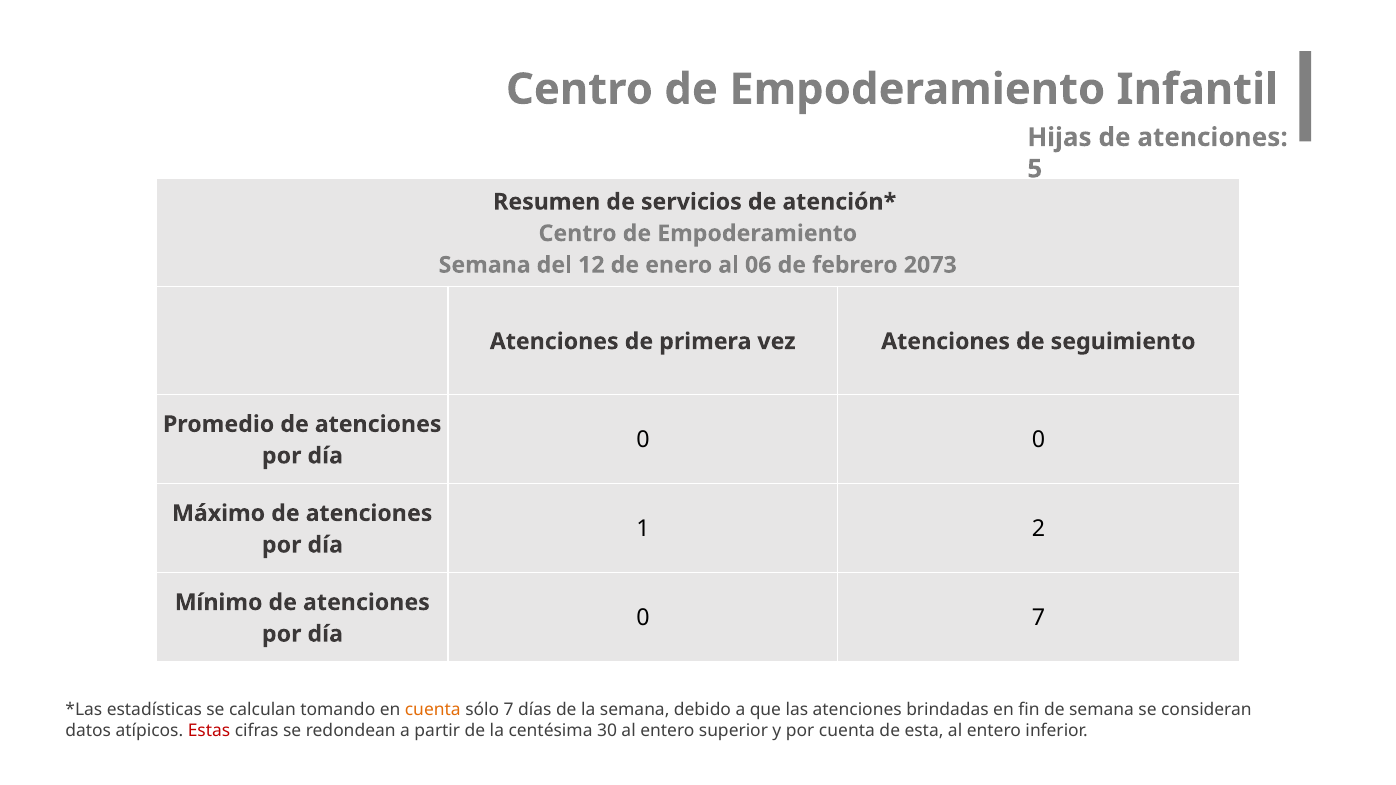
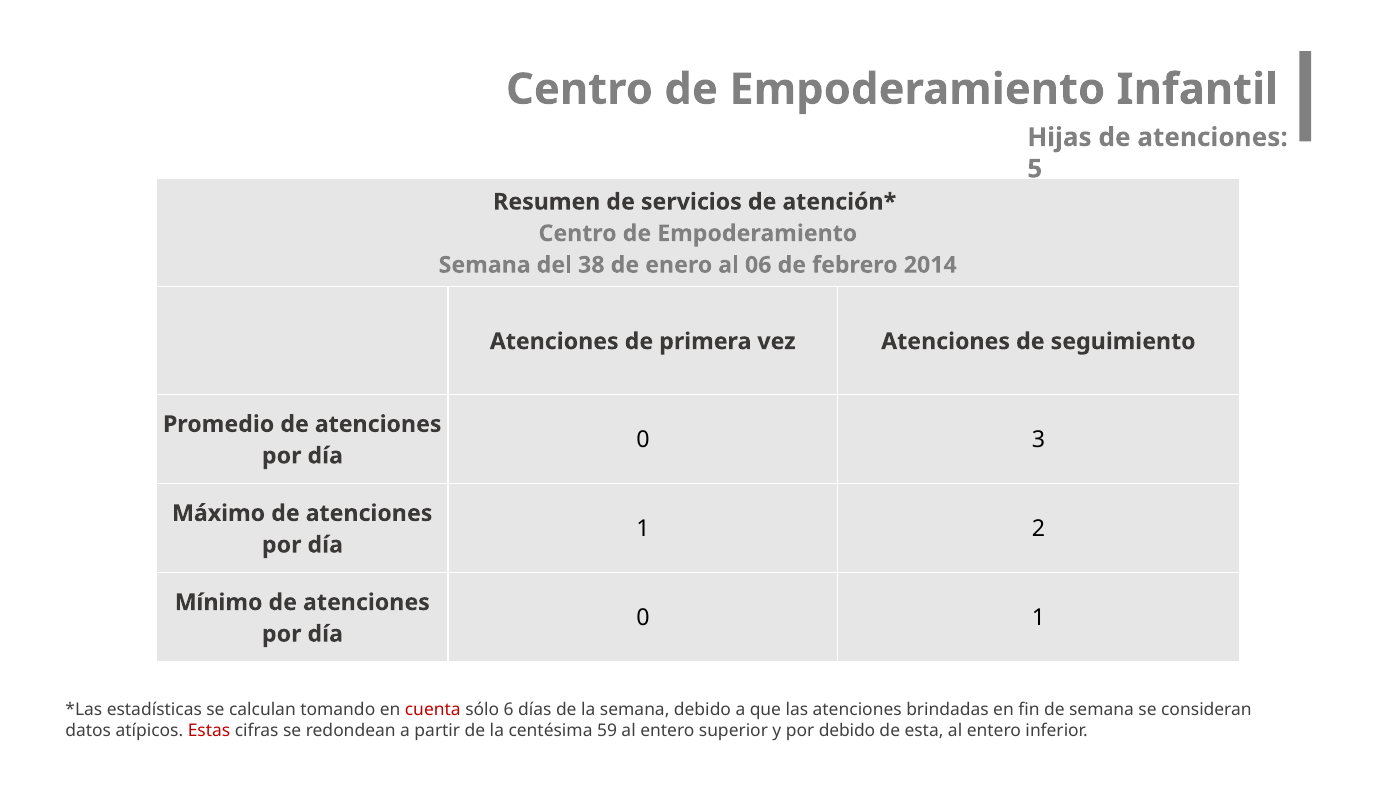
12: 12 -> 38
2073: 2073 -> 2014
0 0: 0 -> 3
0 7: 7 -> 1
cuenta at (433, 710) colour: orange -> red
sólo 7: 7 -> 6
30: 30 -> 59
por cuenta: cuenta -> debido
